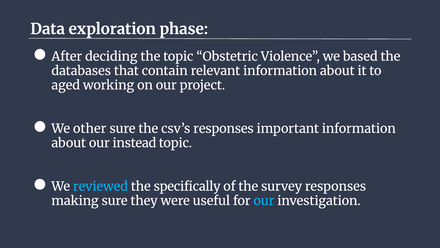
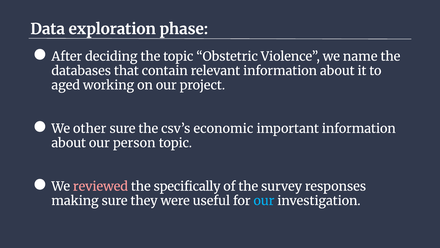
based: based -> name
csv’s responses: responses -> economic
instead: instead -> person
reviewed colour: light blue -> pink
